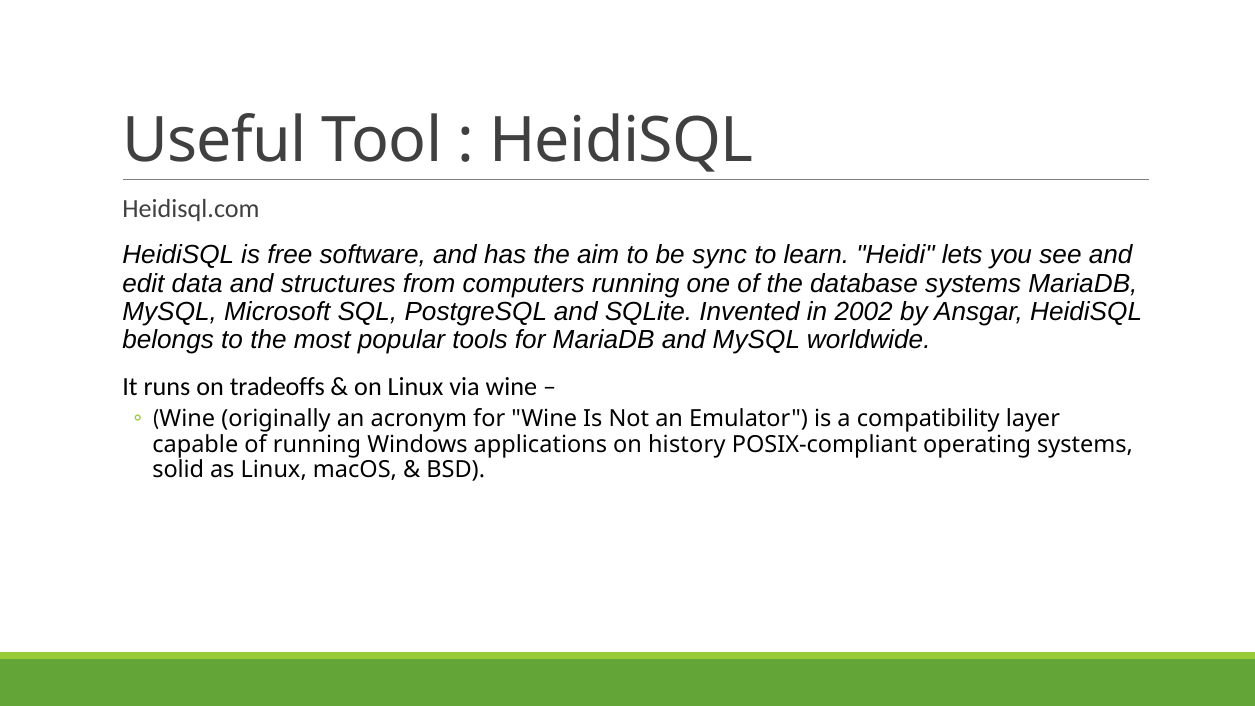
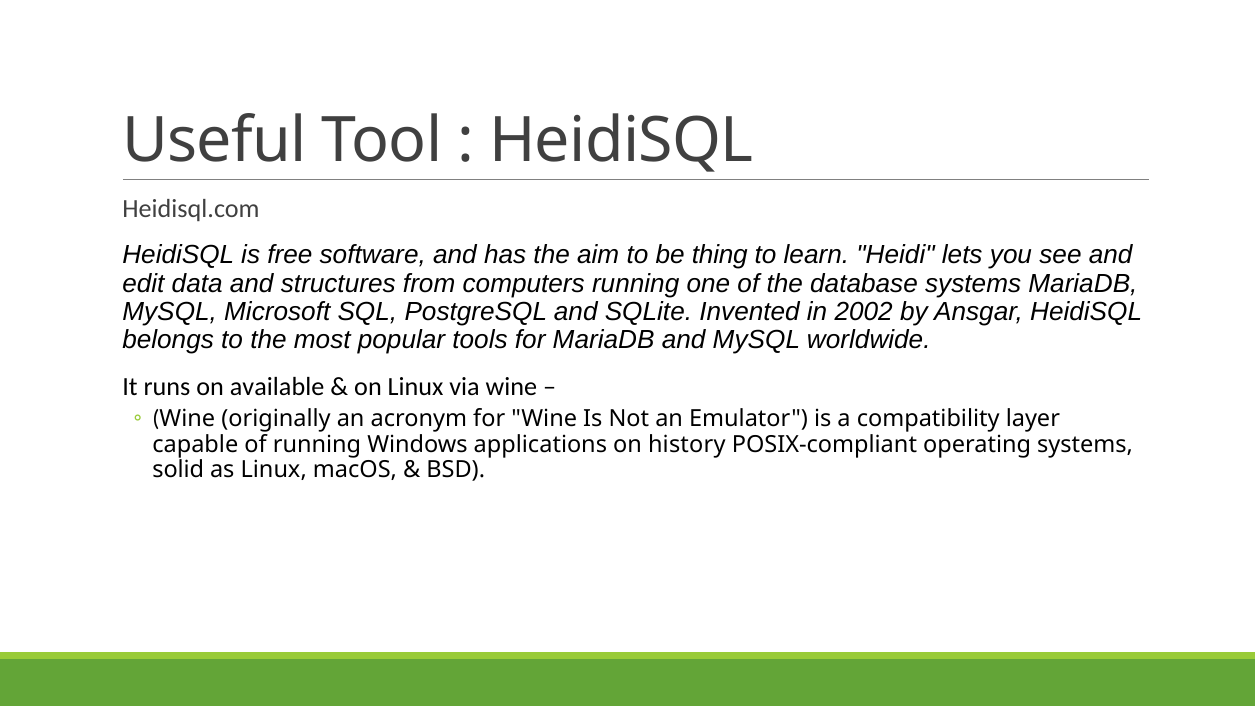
sync: sync -> thing
tradeoffs: tradeoffs -> available
